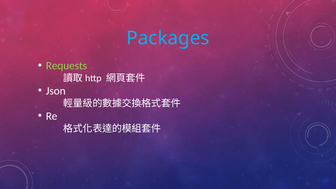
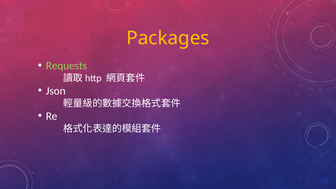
Packages colour: light blue -> yellow
